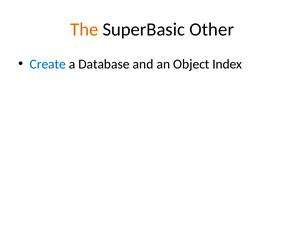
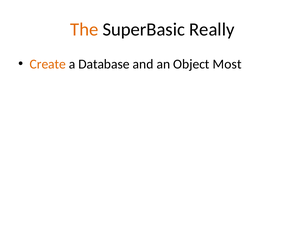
Other: Other -> Really
Create colour: blue -> orange
Index: Index -> Most
